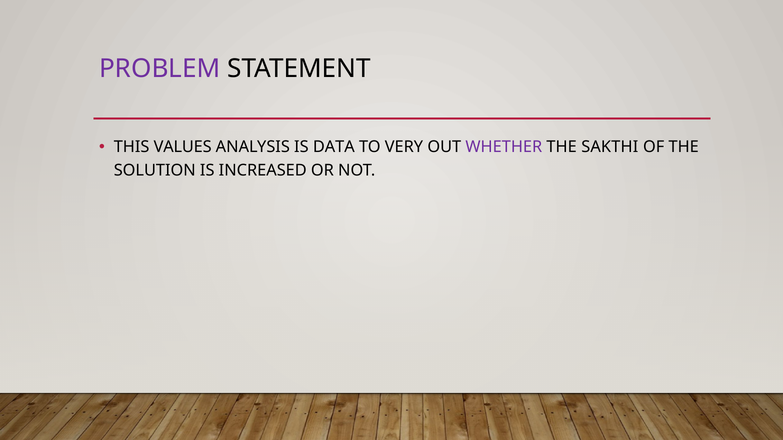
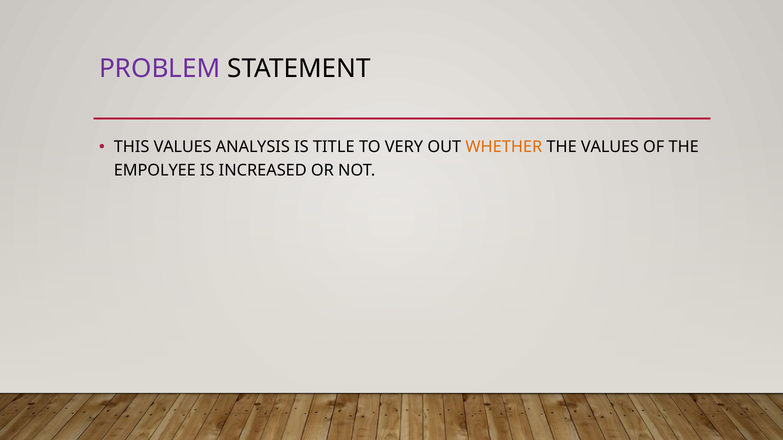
DATA: DATA -> TITLE
WHETHER colour: purple -> orange
THE SAKTHI: SAKTHI -> VALUES
SOLUTION: SOLUTION -> EMPOLYEE
